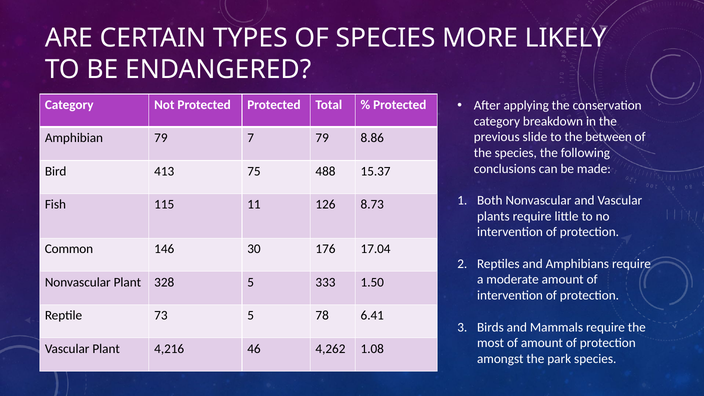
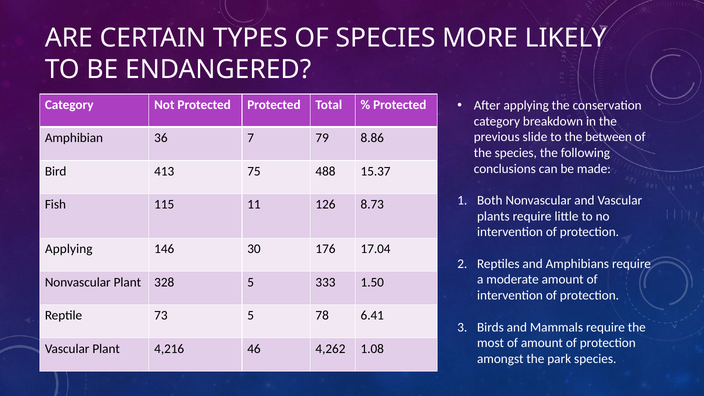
Amphibian 79: 79 -> 36
Common at (69, 249): Common -> Applying
